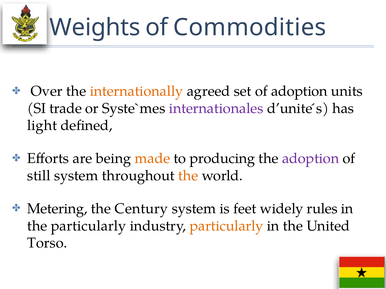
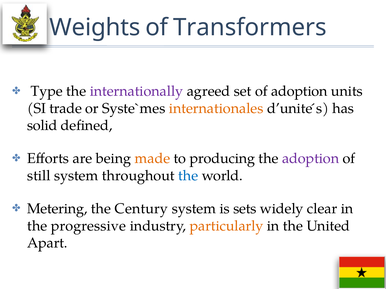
Commodities: Commodities -> Transformers
Over: Over -> Type
internationally colour: orange -> purple
internationales colour: purple -> orange
light: light -> solid
the at (188, 176) colour: orange -> blue
feet: feet -> sets
rules: rules -> clear
the particularly: particularly -> progressive
Torso: Torso -> Apart
